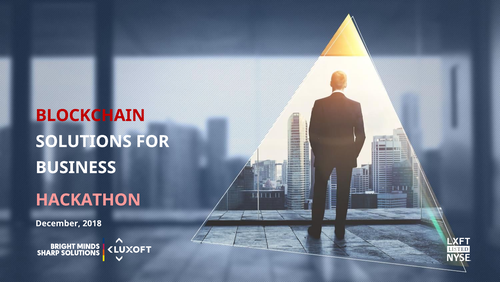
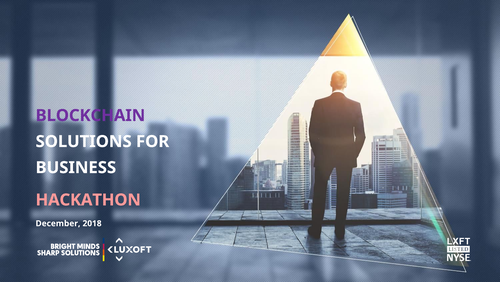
BLOCKCHAIN colour: red -> purple
